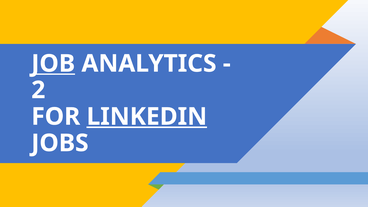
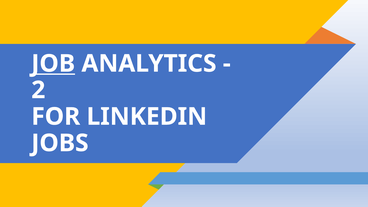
LINKEDIN underline: present -> none
